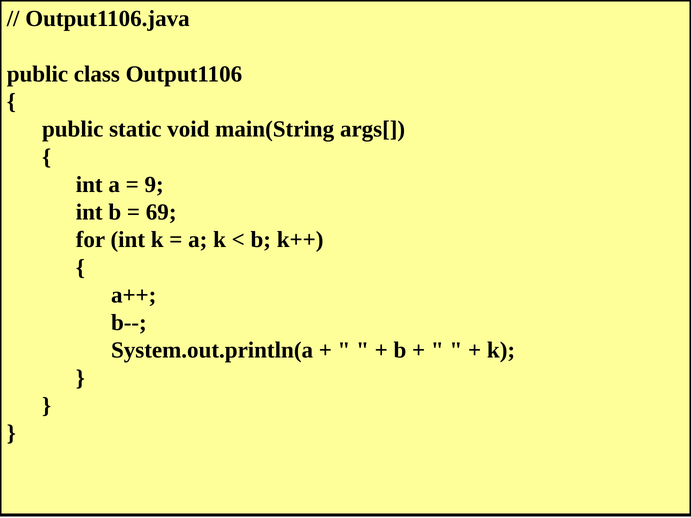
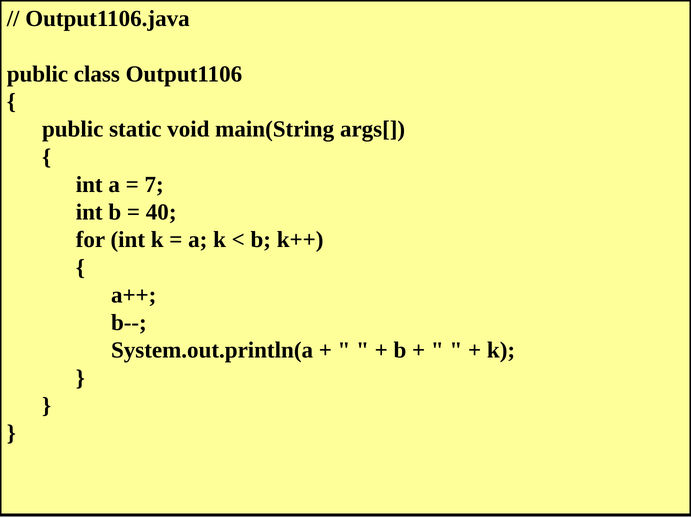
9: 9 -> 7
69: 69 -> 40
